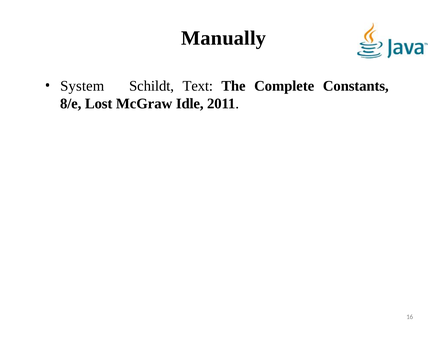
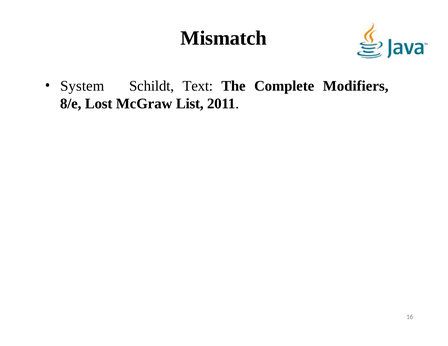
Manually: Manually -> Mismatch
Constants: Constants -> Modifiers
Idle: Idle -> List
